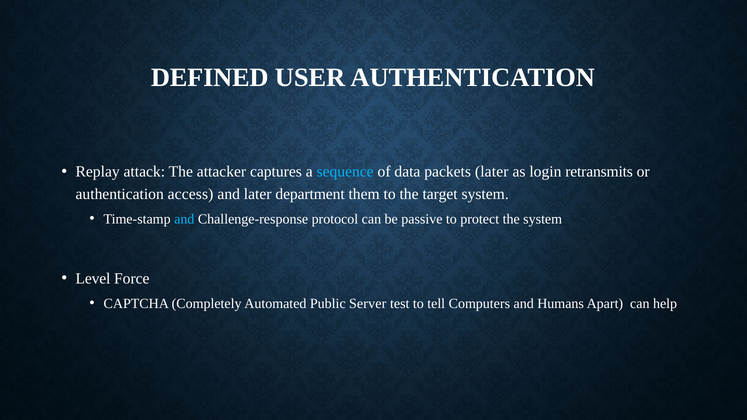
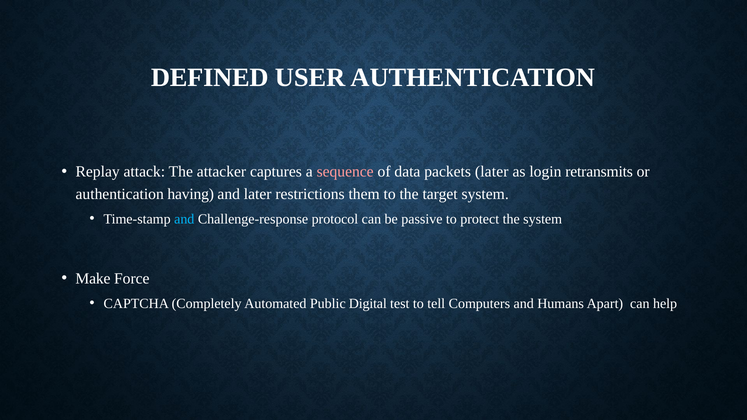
sequence colour: light blue -> pink
access: access -> having
department: department -> restrictions
Level: Level -> Make
Server: Server -> Digital
